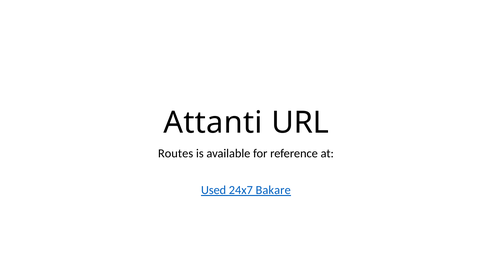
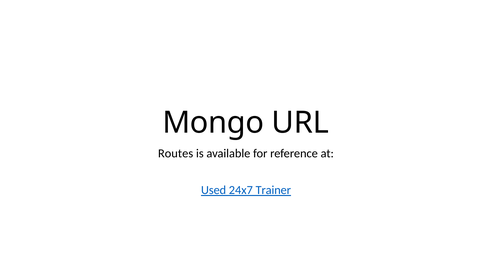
Attanti: Attanti -> Mongo
Bakare: Bakare -> Trainer
